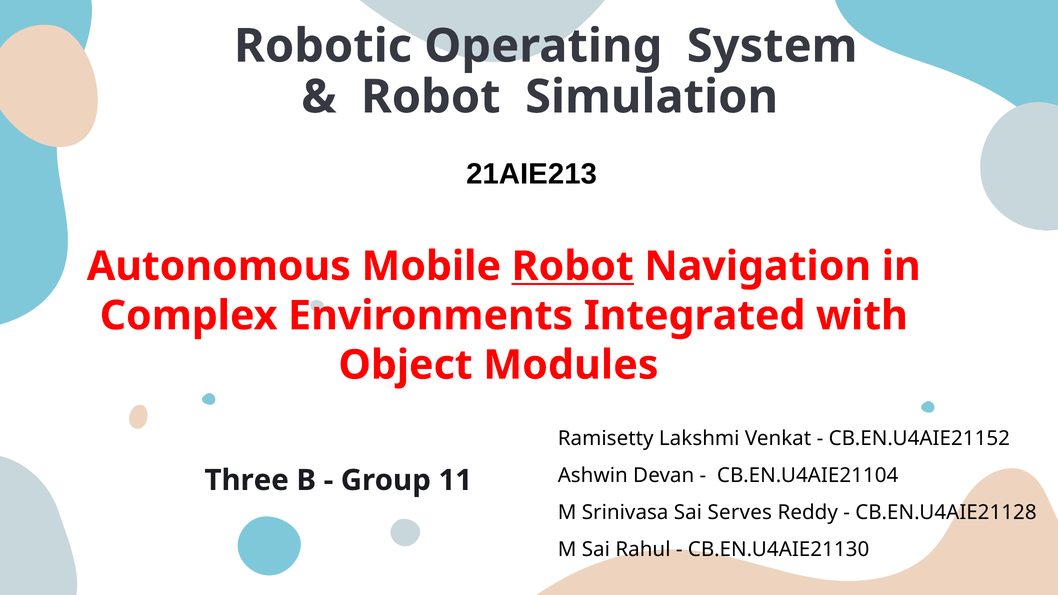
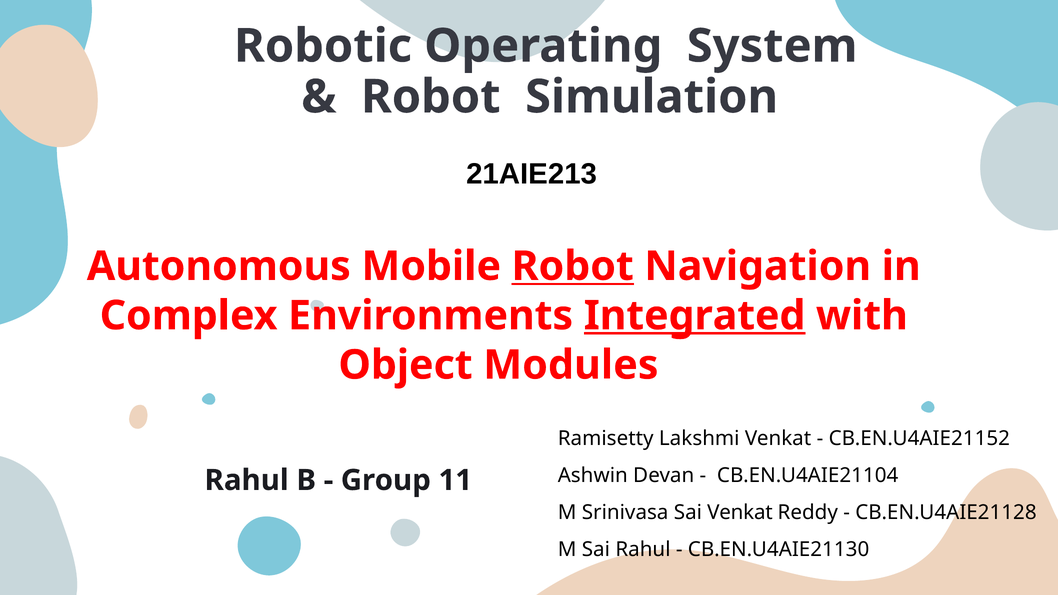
Integrated underline: none -> present
Three at (247, 480): Three -> Rahul
Sai Serves: Serves -> Venkat
